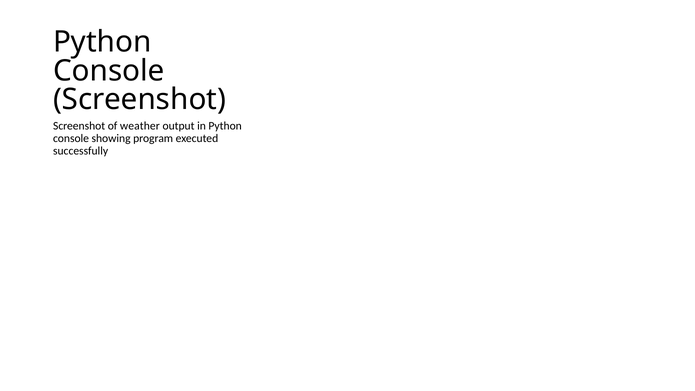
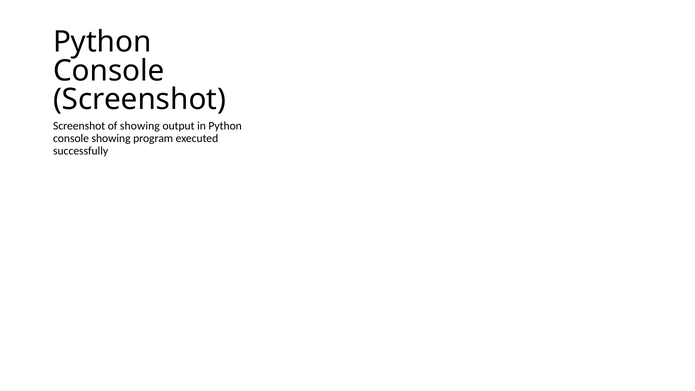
of weather: weather -> showing
